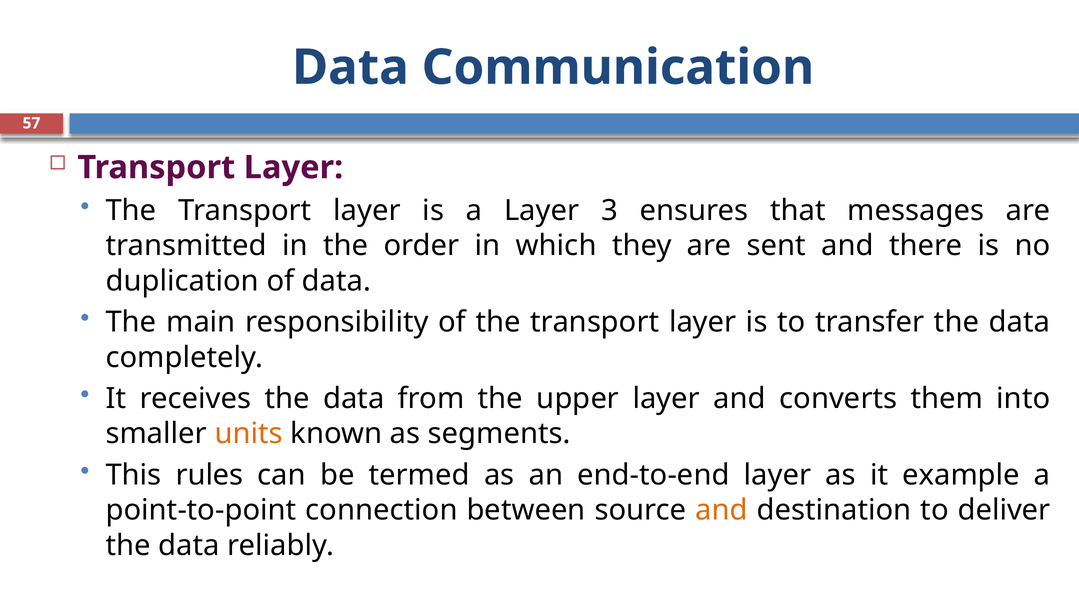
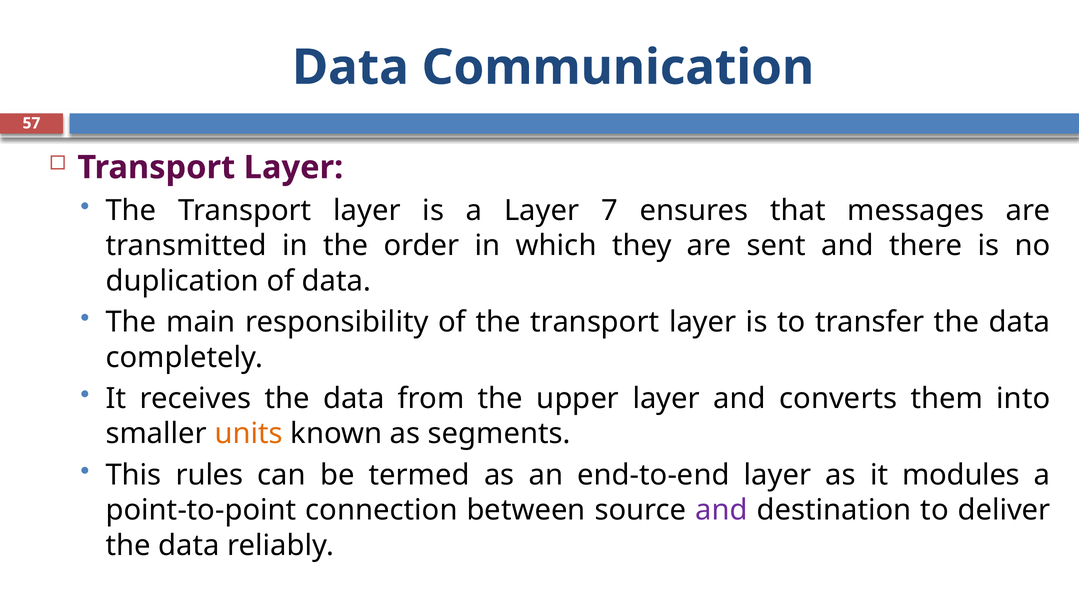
3: 3 -> 7
example: example -> modules
and at (722, 510) colour: orange -> purple
